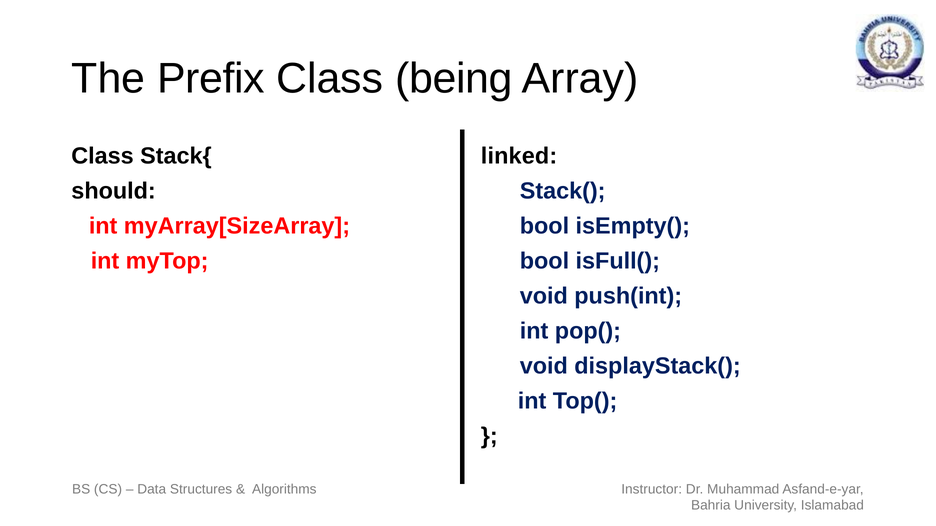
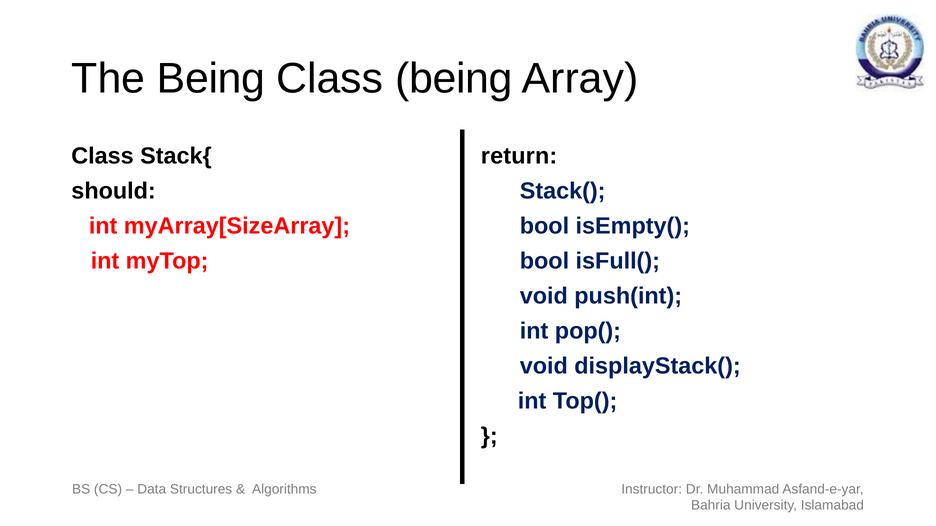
The Prefix: Prefix -> Being
linked: linked -> return
